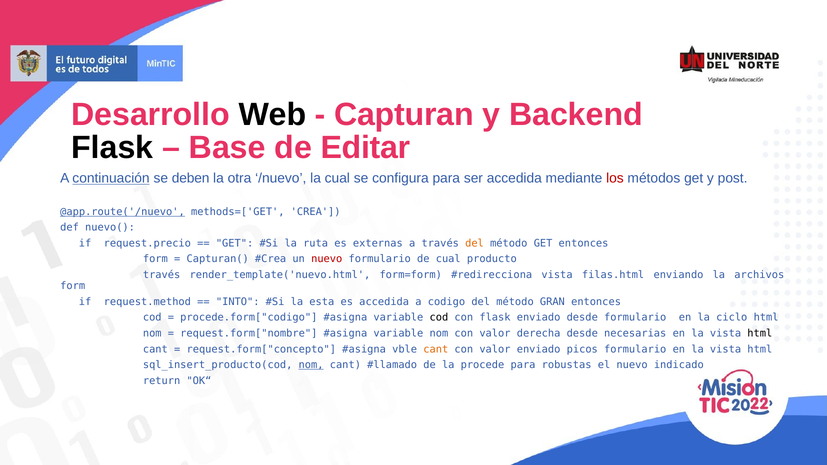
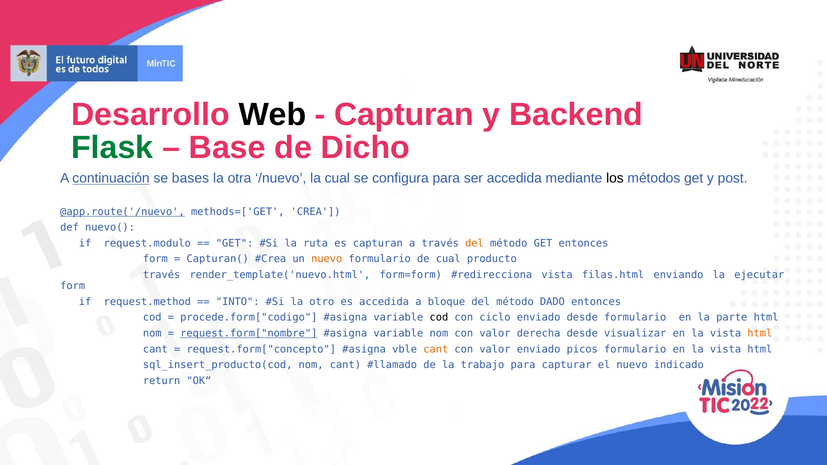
Flask at (112, 148) colour: black -> green
Editar: Editar -> Dicho
deben: deben -> bases
los colour: red -> black
request.precio: request.precio -> request.modulo
es externas: externas -> capturan
nuevo at (327, 259) colour: red -> orange
archivos: archivos -> ejecutar
esta: esta -> otro
codigo: codigo -> bloque
GRAN: GRAN -> DADO
con flask: flask -> ciclo
ciclo: ciclo -> parte
request.form["nombre underline: none -> present
necesarias: necesarias -> visualizar
html at (760, 333) colour: black -> orange
nom at (311, 365) underline: present -> none
procede: procede -> trabajo
robustas: robustas -> capturar
